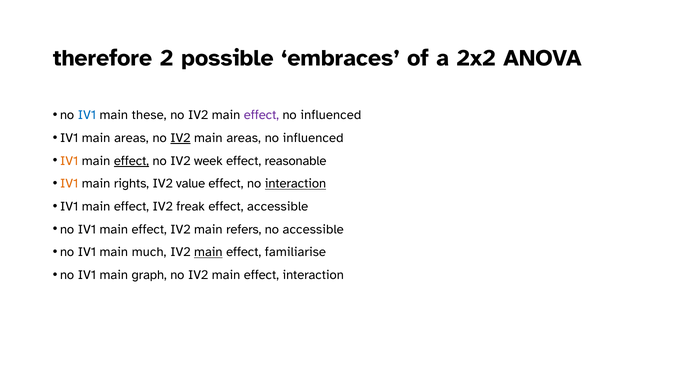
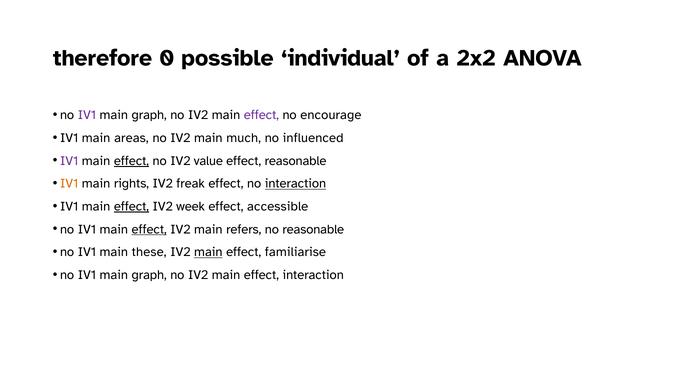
2: 2 -> 0
embraces: embraces -> individual
IV1 at (87, 115) colour: blue -> purple
these at (149, 115): these -> graph
influenced at (331, 115): influenced -> encourage
IV2 at (180, 138) underline: present -> none
areas at (244, 138): areas -> much
IV1 at (69, 160) colour: orange -> purple
week: week -> value
value: value -> freak
effect at (131, 206) underline: none -> present
freak: freak -> week
effect at (149, 229) underline: none -> present
no accessible: accessible -> reasonable
much: much -> these
